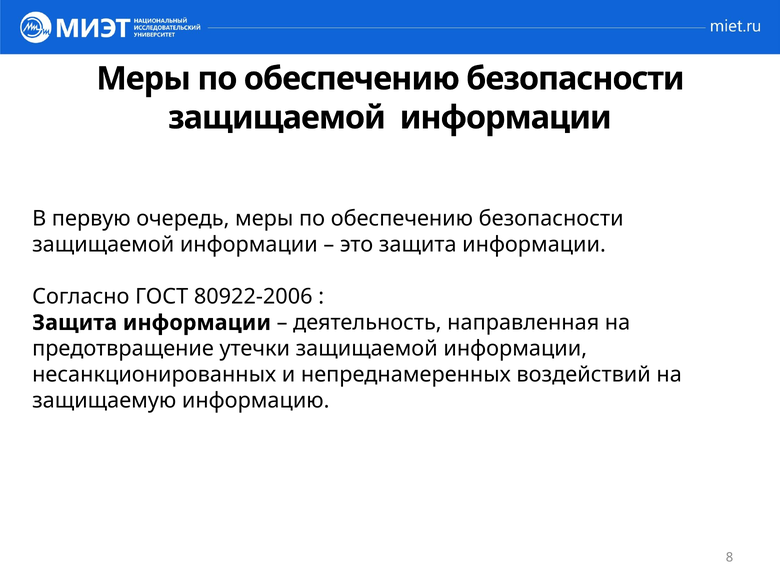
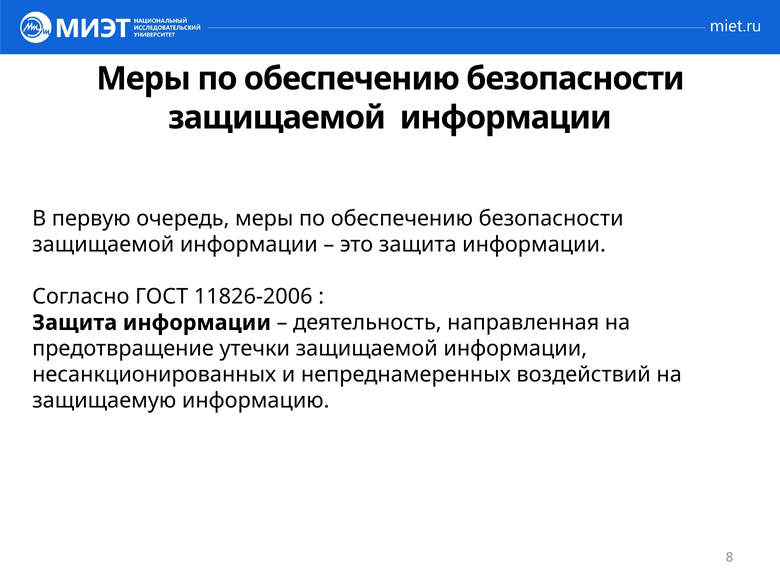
80922-2006: 80922-2006 -> 11826-2006
